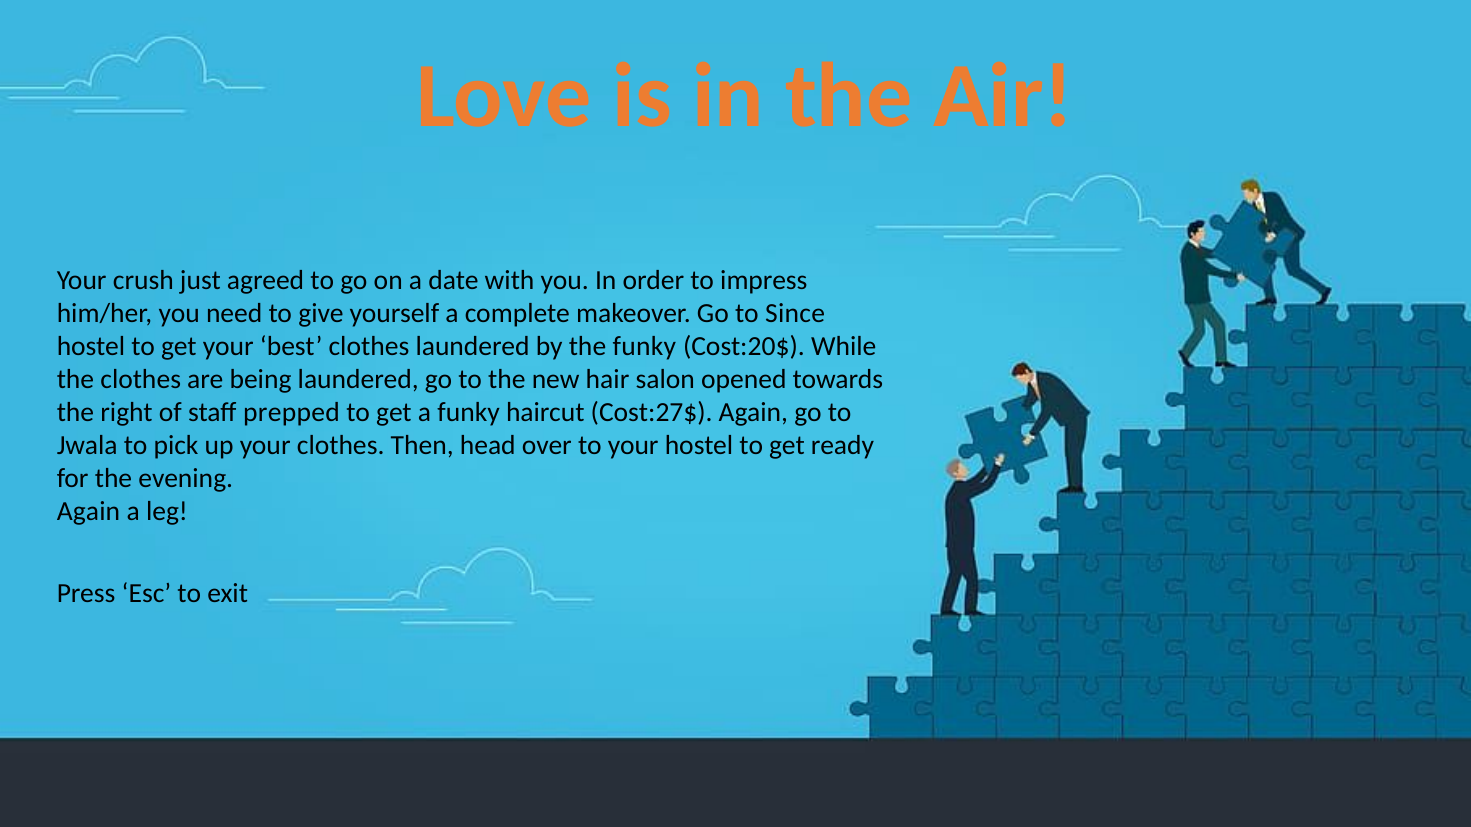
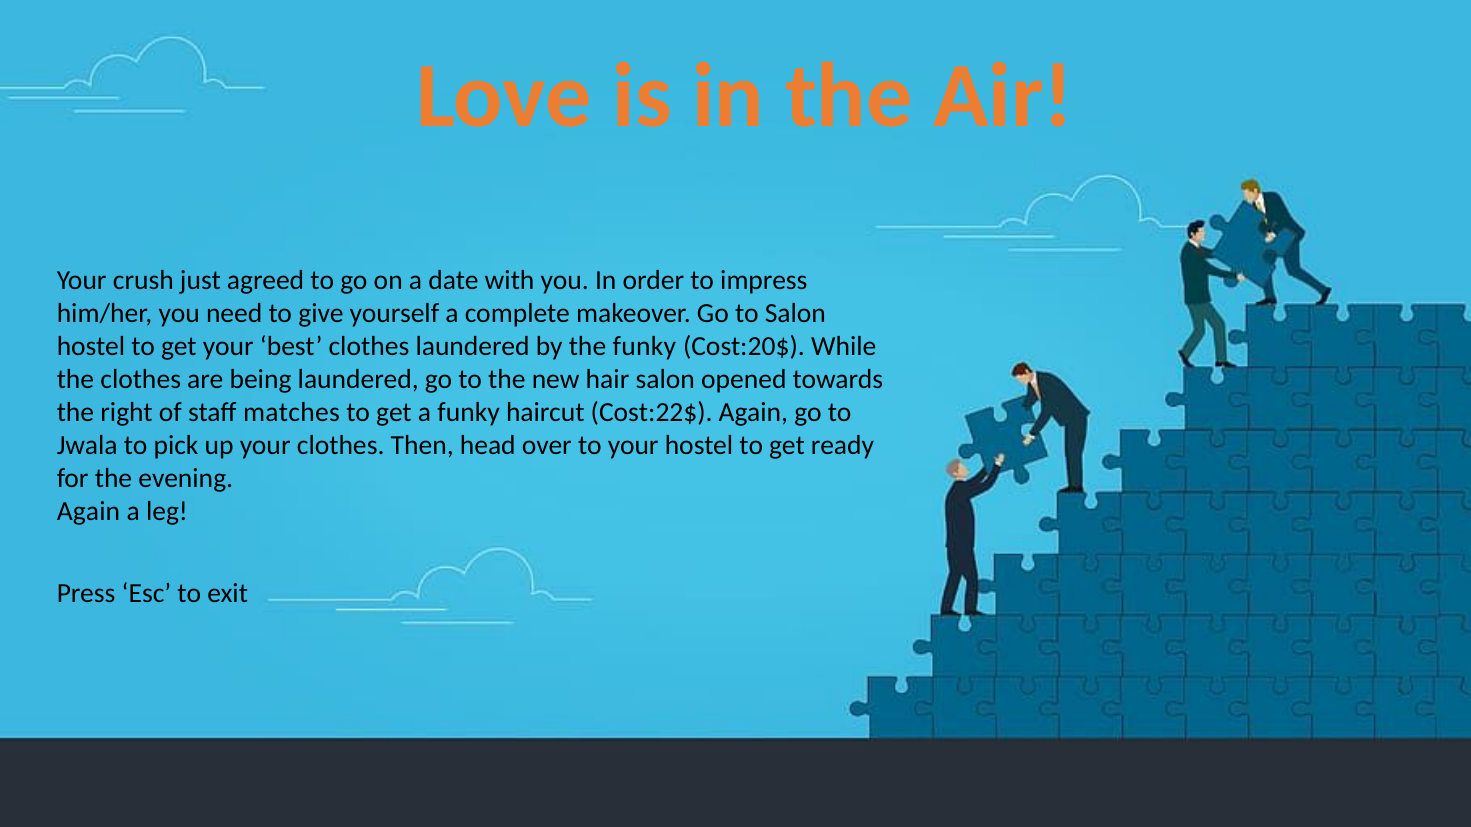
to Since: Since -> Salon
prepped: prepped -> matches
Cost:27$: Cost:27$ -> Cost:22$
